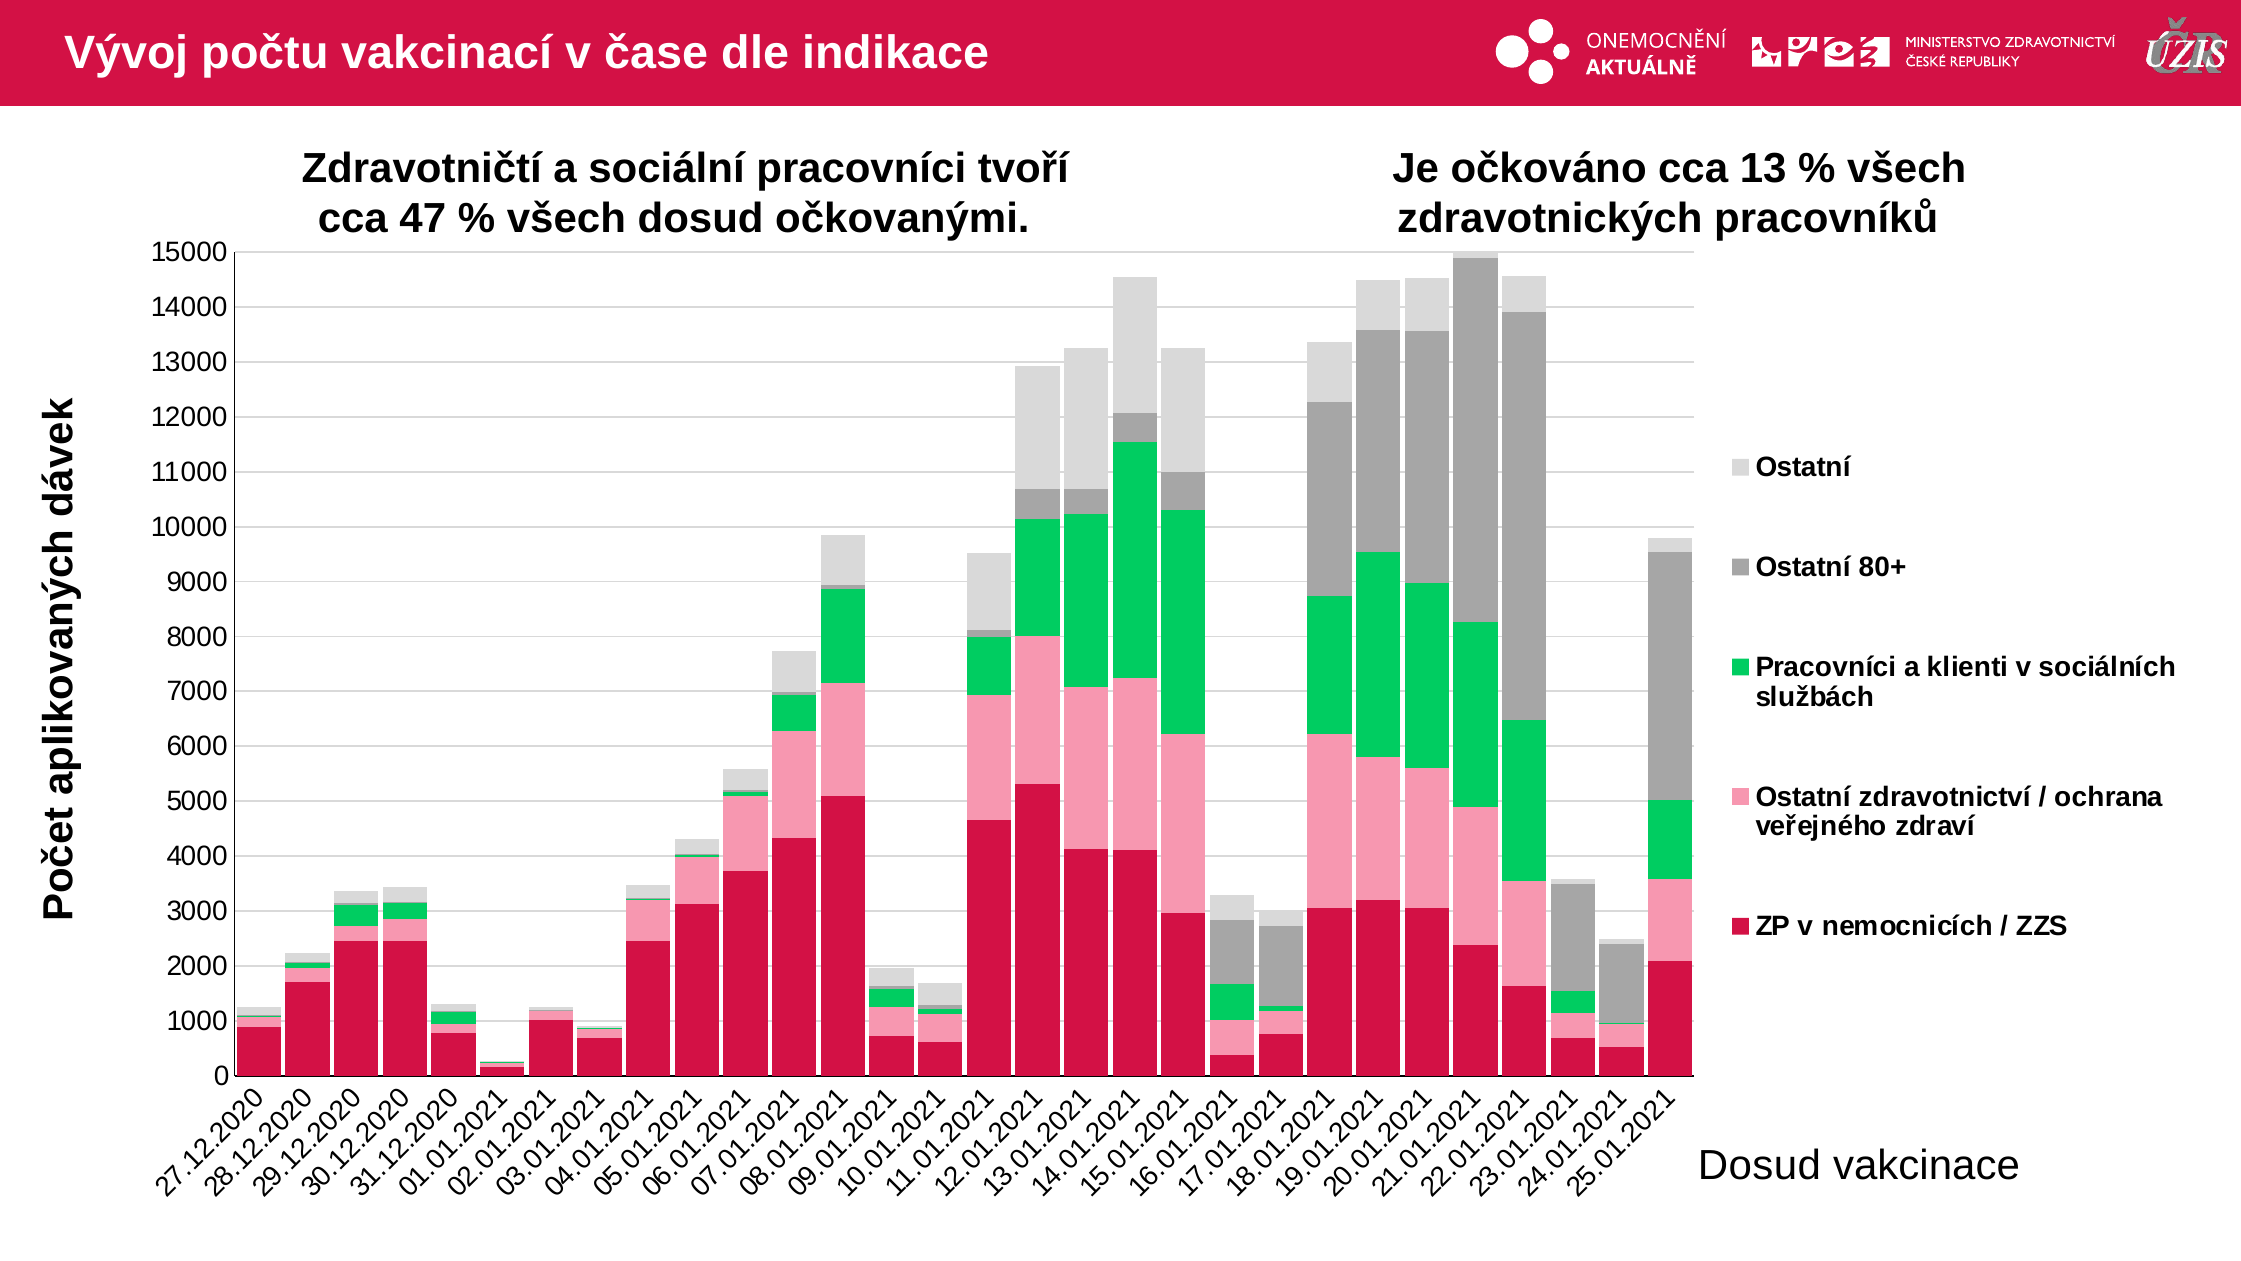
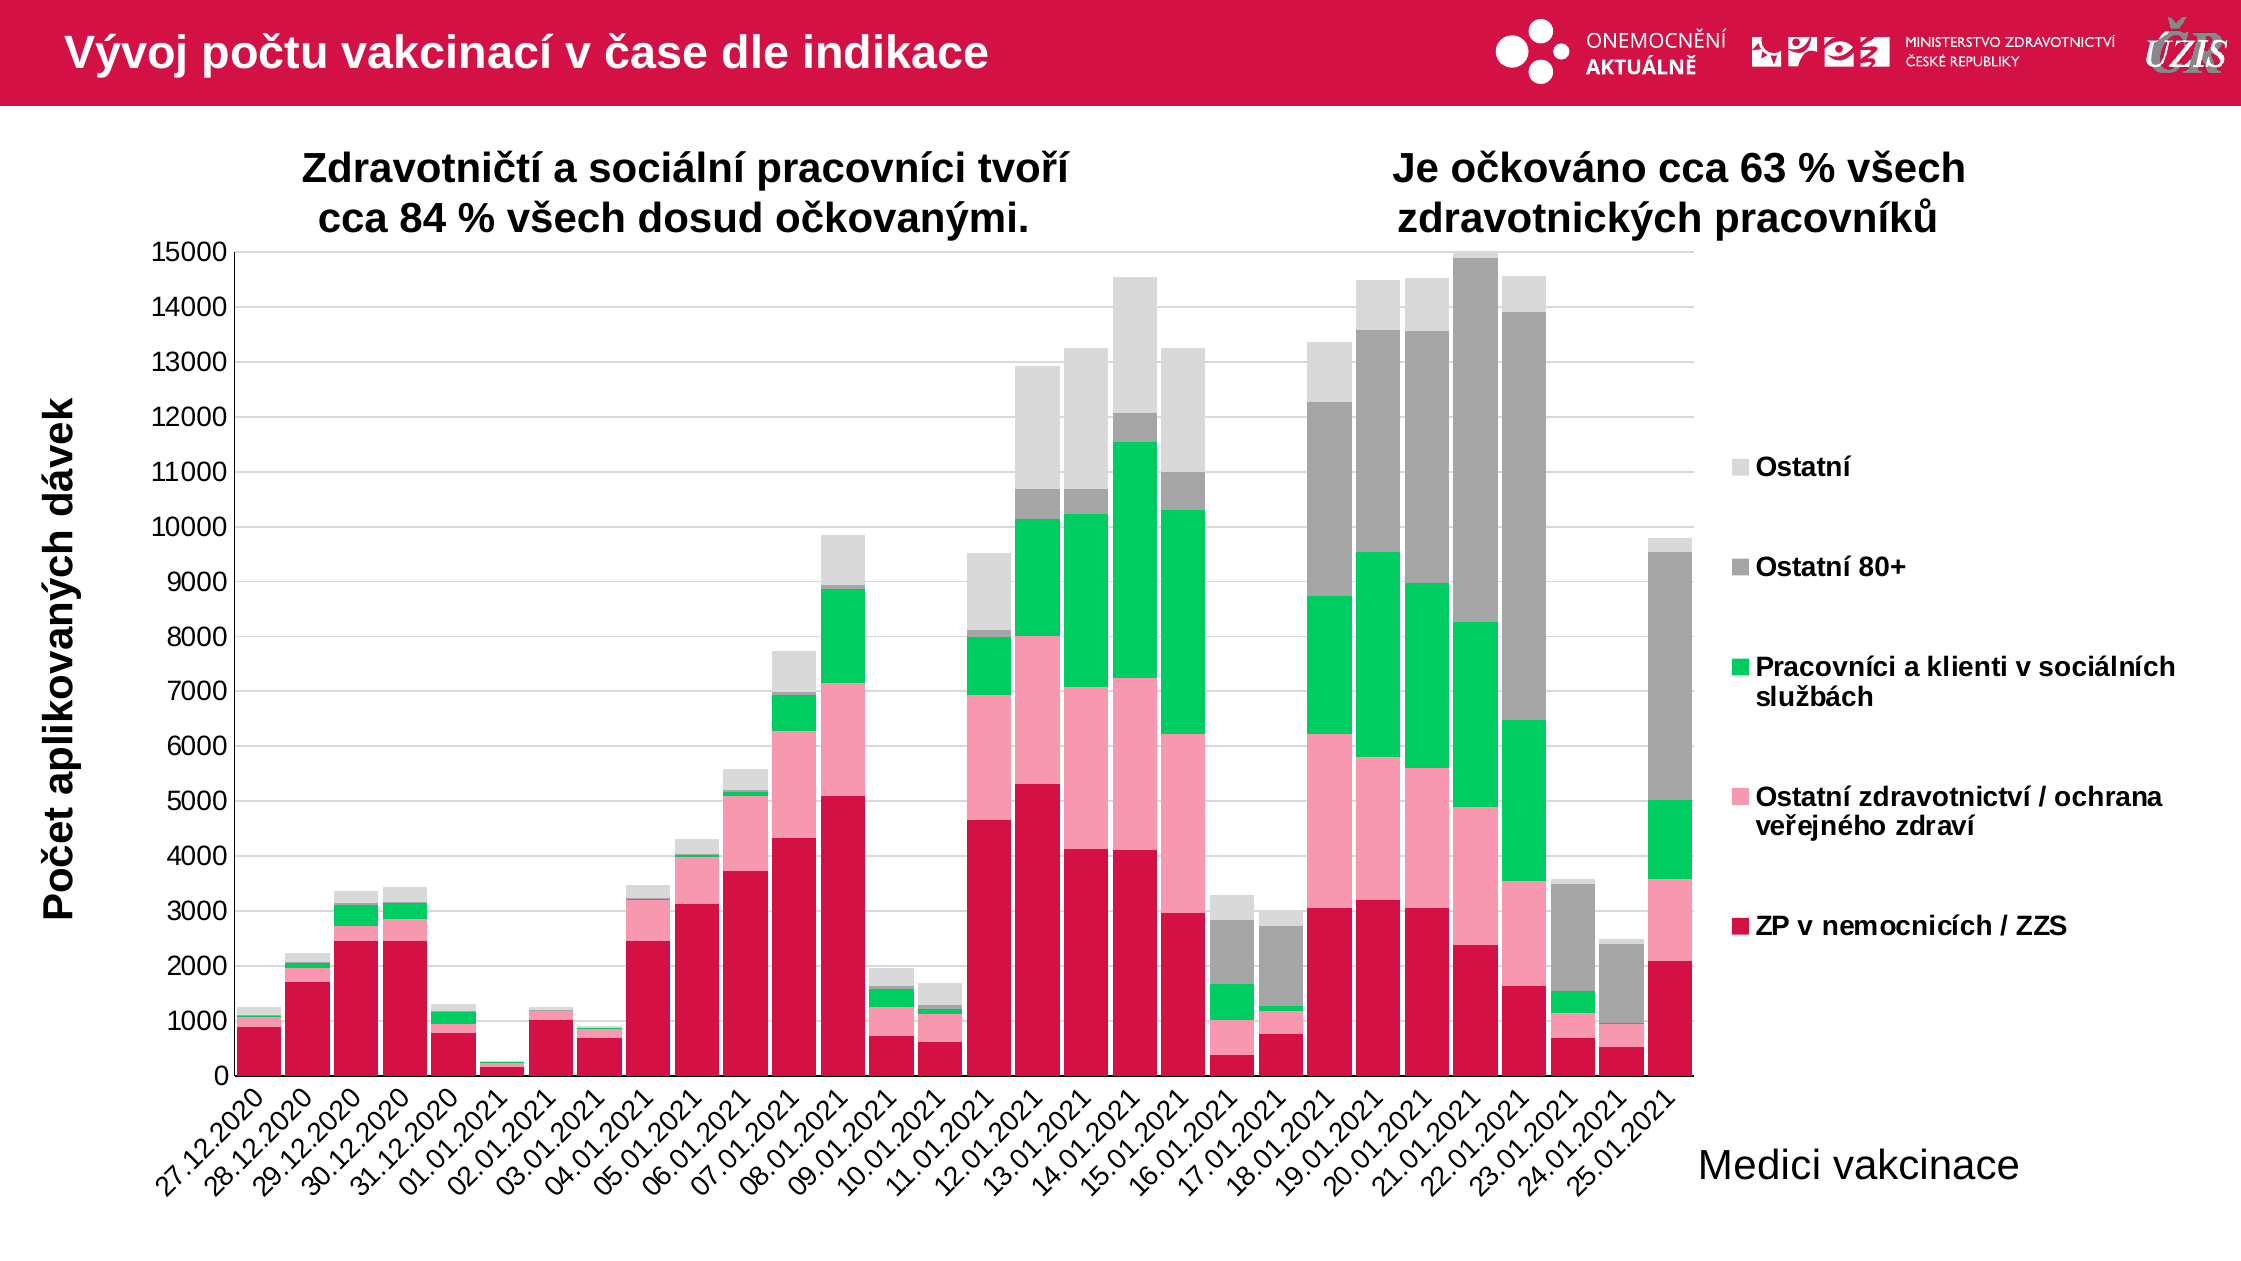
13: 13 -> 63
47: 47 -> 84
Dosud at (1759, 1165): Dosud -> Medici
